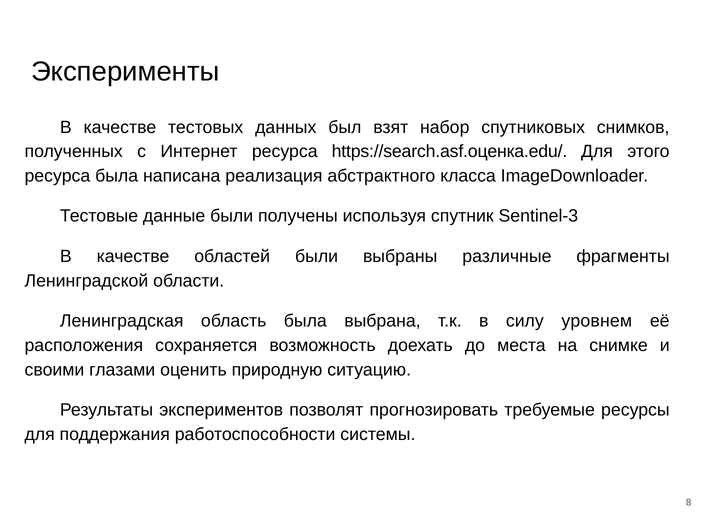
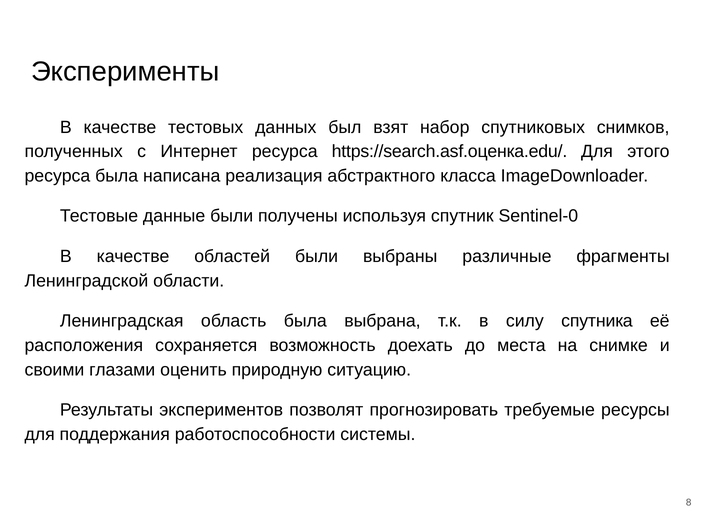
Sentinel-3: Sentinel-3 -> Sentinel-0
уровнем: уровнем -> спутника
